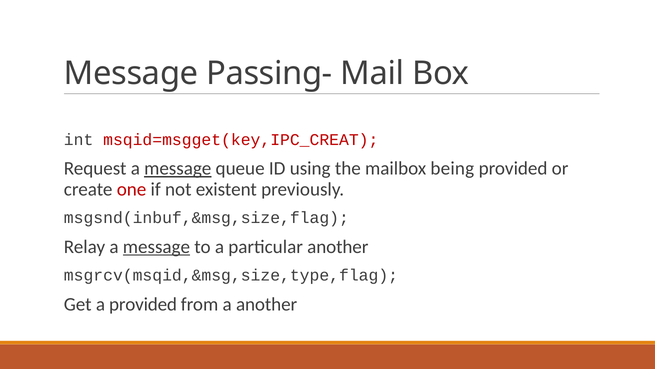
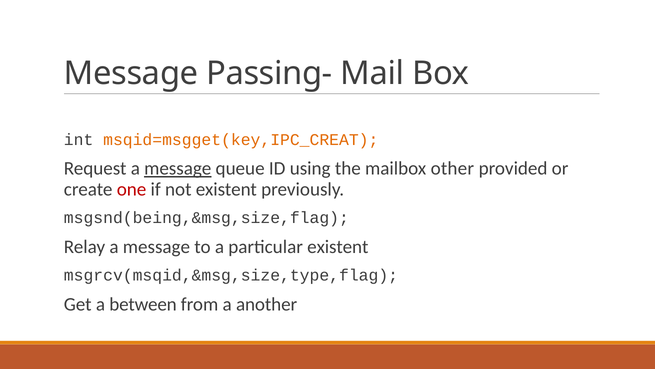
msqid=msgget(key,IPC_CREAT colour: red -> orange
being: being -> other
msgsnd(inbuf,&msg,size,flag: msgsnd(inbuf,&msg,size,flag -> msgsnd(being,&msg,size,flag
message at (156, 246) underline: present -> none
particular another: another -> existent
a provided: provided -> between
